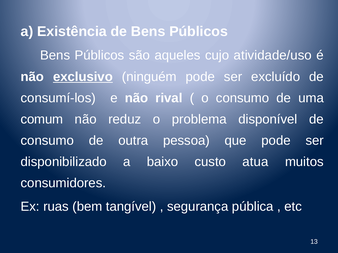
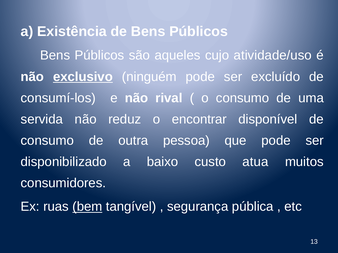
comum: comum -> servida
problema: problema -> encontrar
bem underline: none -> present
